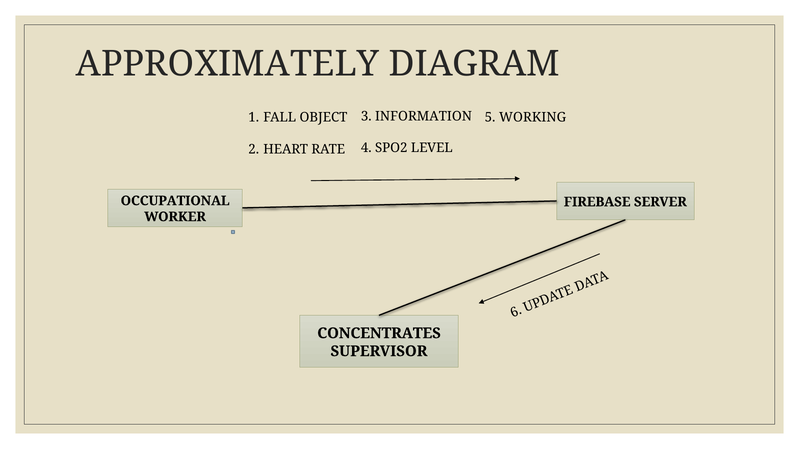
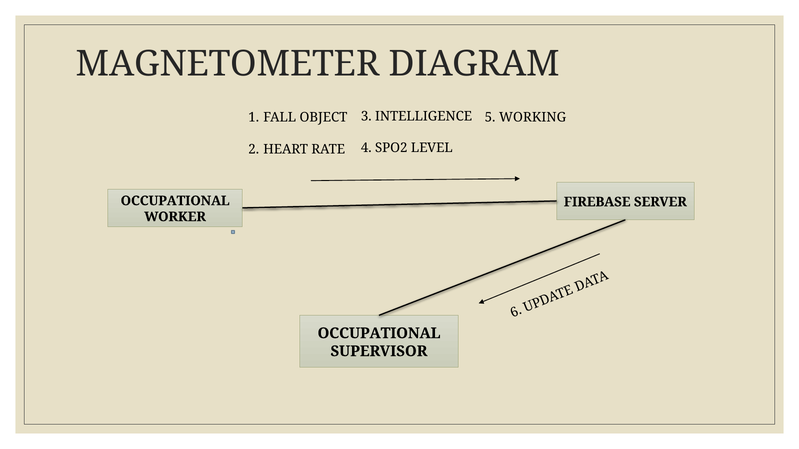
APPROXIMATELY: APPROXIMATELY -> MAGNETOMETER
INFORMATION: INFORMATION -> INTELLIGENCE
CONCENTRATES at (379, 334): CONCENTRATES -> OCCUPATIONAL
